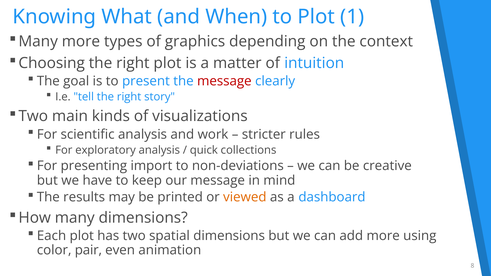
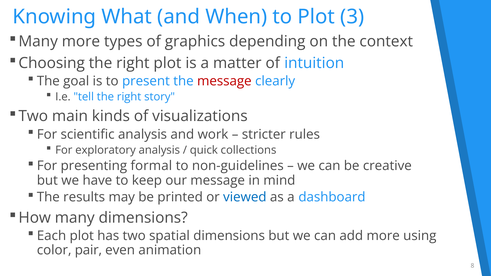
1: 1 -> 3
import: import -> formal
non-deviations: non-deviations -> non-guidelines
viewed colour: orange -> blue
